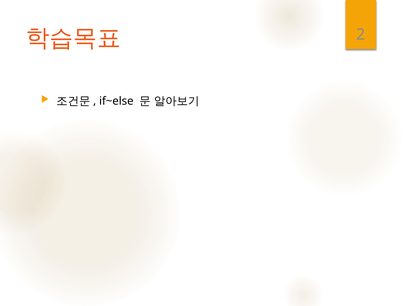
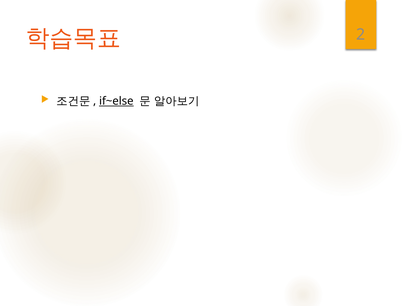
if~else underline: none -> present
